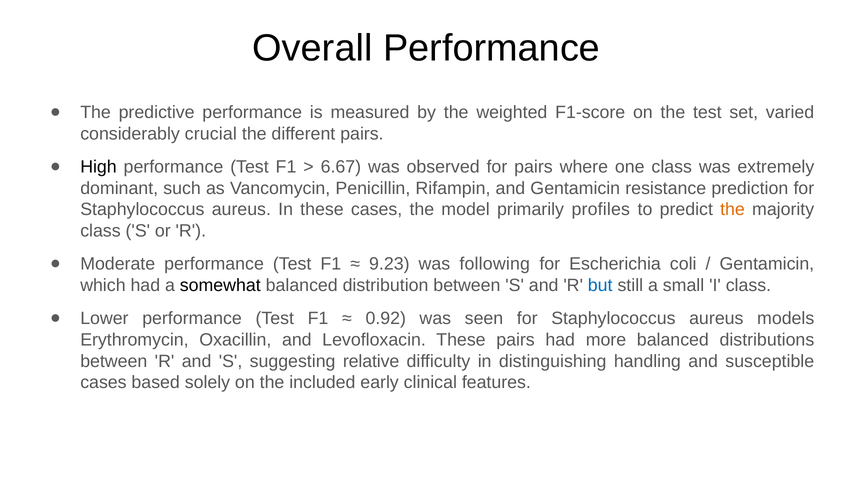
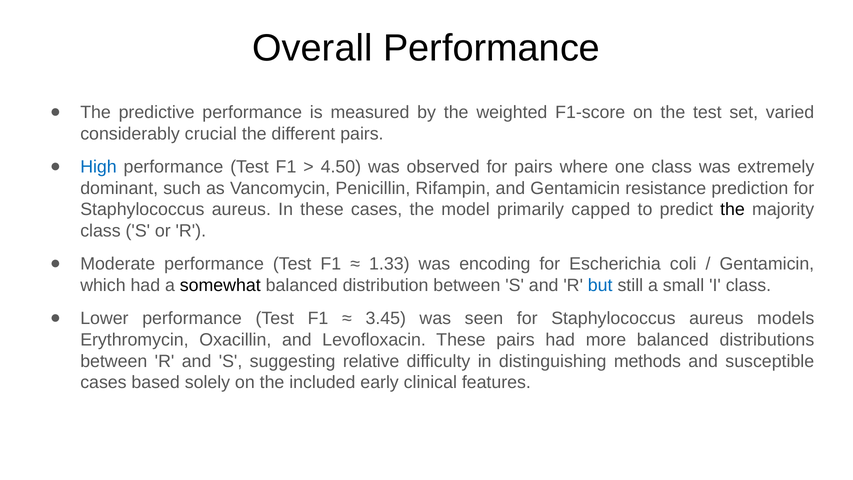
High colour: black -> blue
6.67: 6.67 -> 4.50
profiles: profiles -> capped
the at (732, 209) colour: orange -> black
9.23: 9.23 -> 1.33
following: following -> encoding
0.92: 0.92 -> 3.45
handling: handling -> methods
